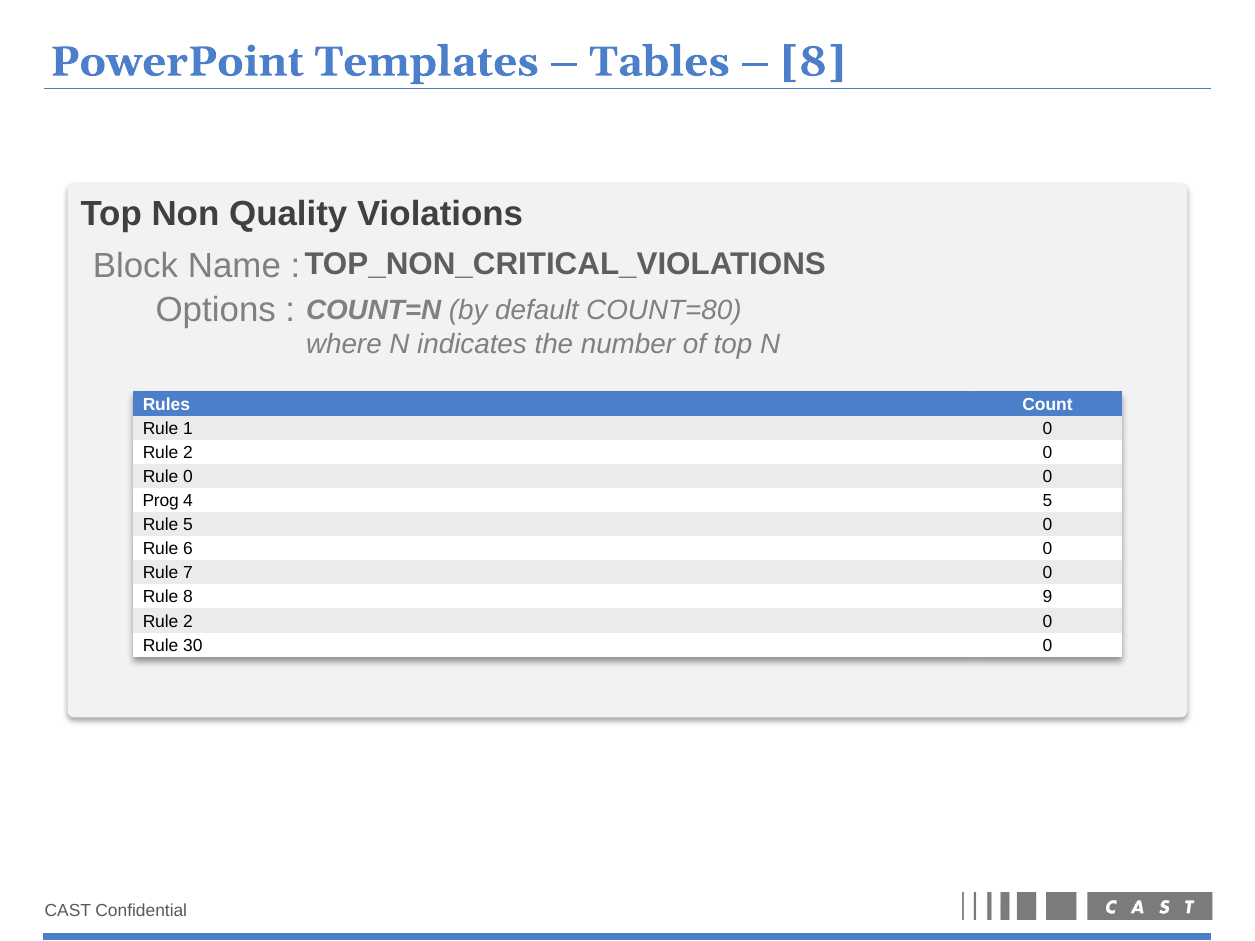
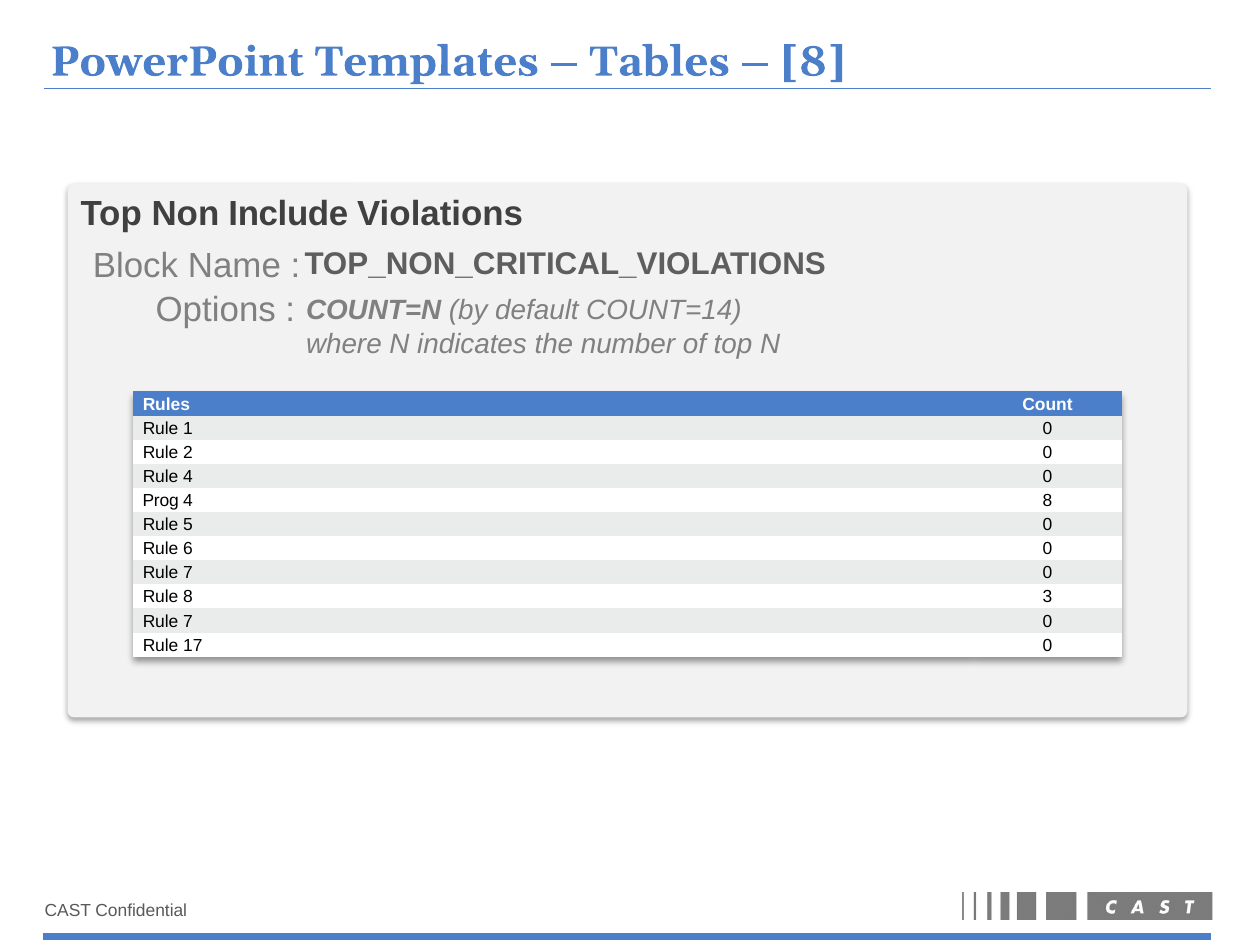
Quality: Quality -> Include
COUNT=80: COUNT=80 -> COUNT=14
Rule 0: 0 -> 4
4 5: 5 -> 8
9: 9 -> 3
2 at (188, 621): 2 -> 7
30: 30 -> 17
